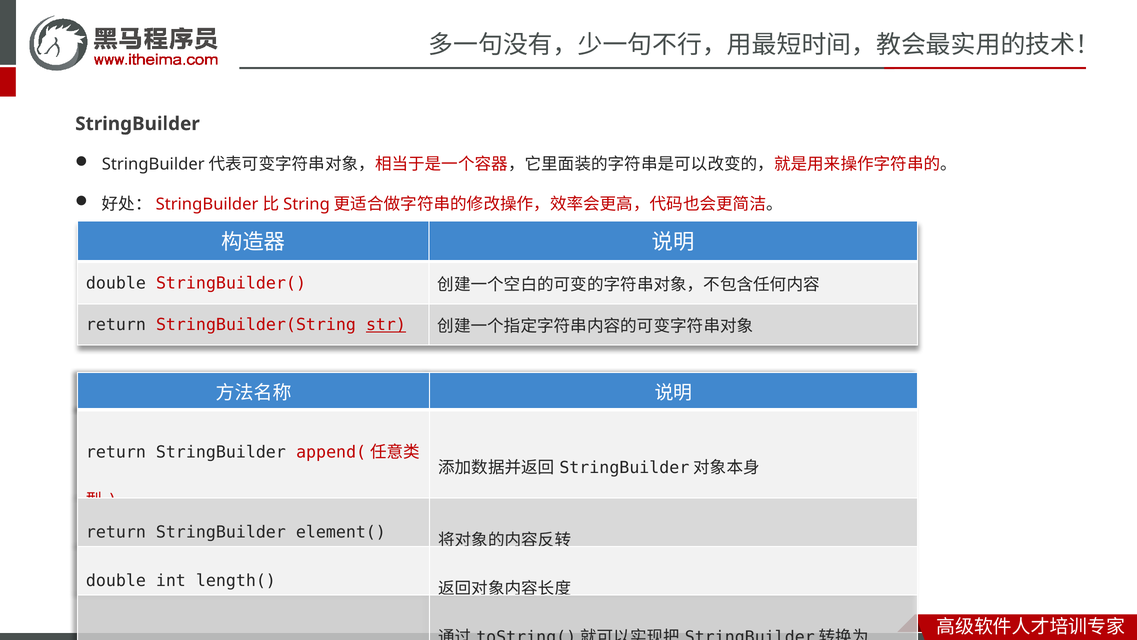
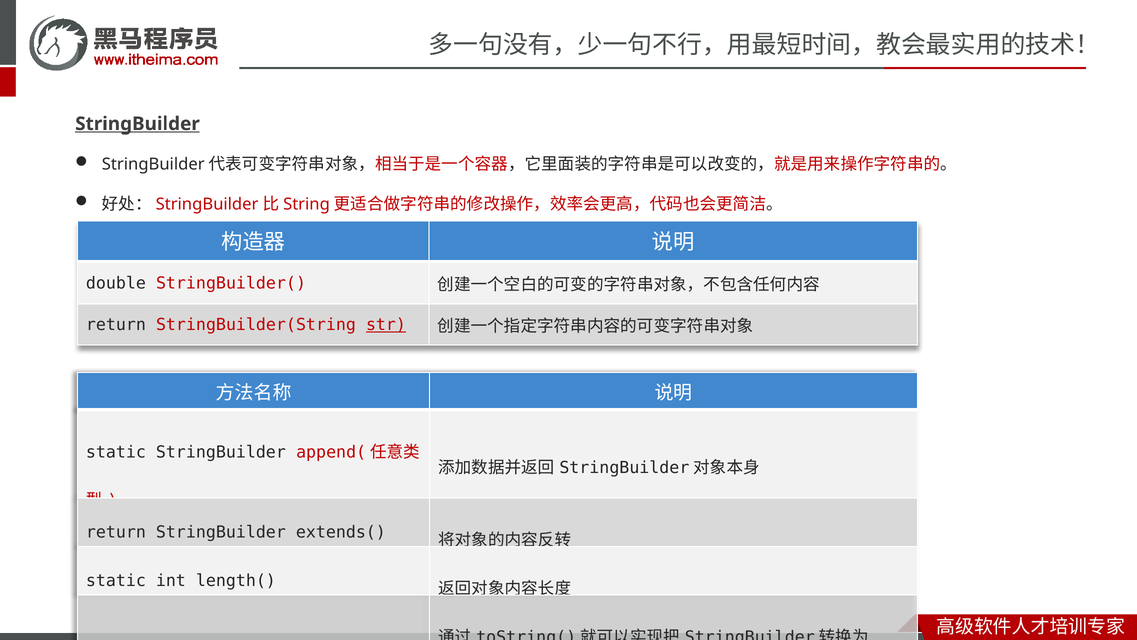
StringBuilder at (137, 124) underline: none -> present
return at (116, 452): return -> static
element(: element( -> extends(
double at (116, 580): double -> static
